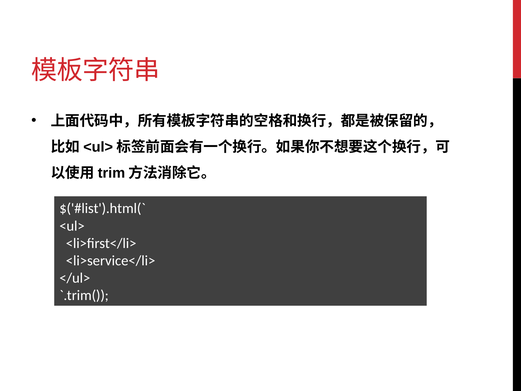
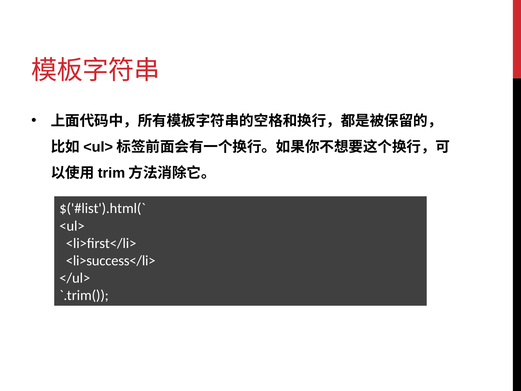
<li>service</li>: <li>service</li> -> <li>success</li>
